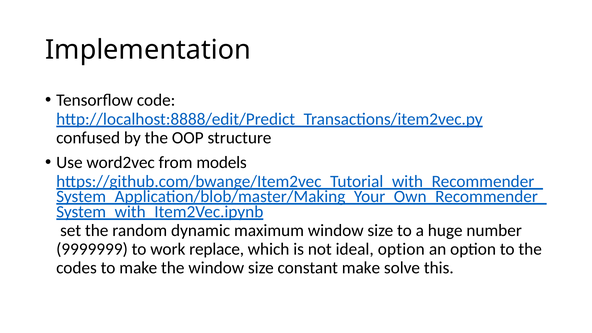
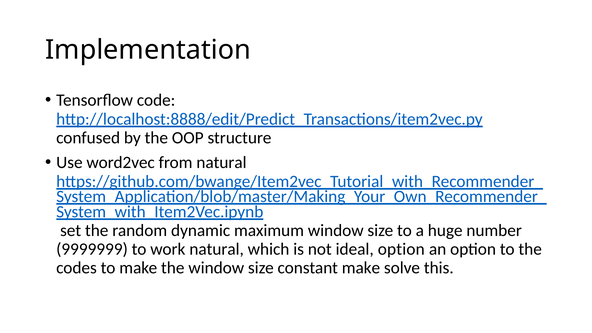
from models: models -> natural
work replace: replace -> natural
